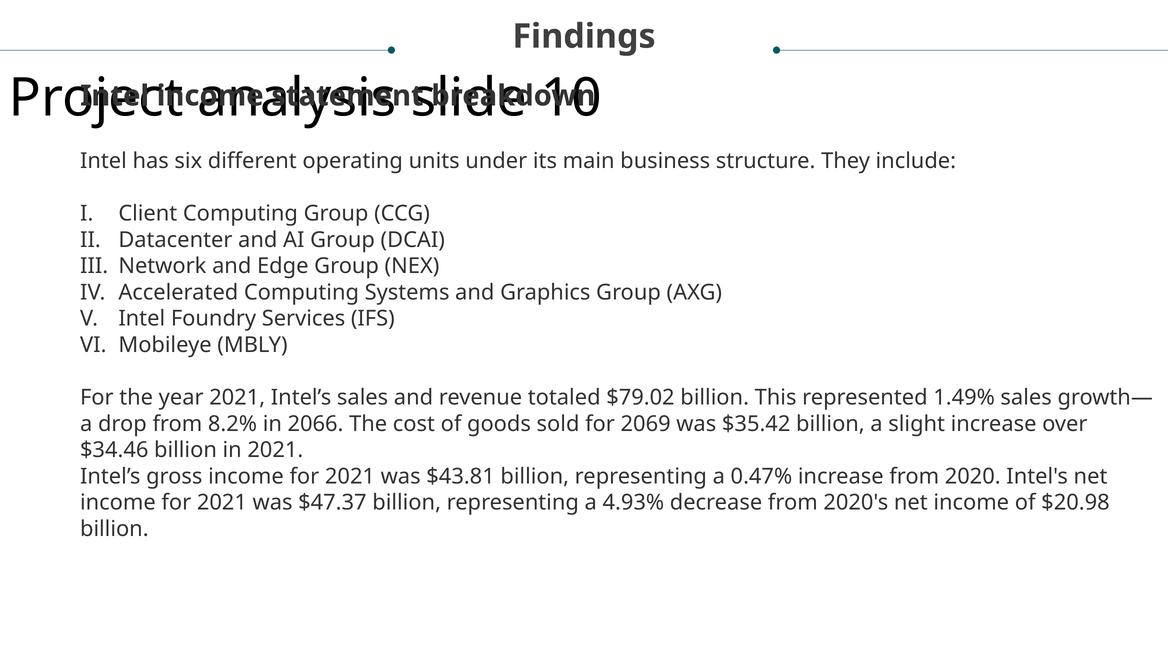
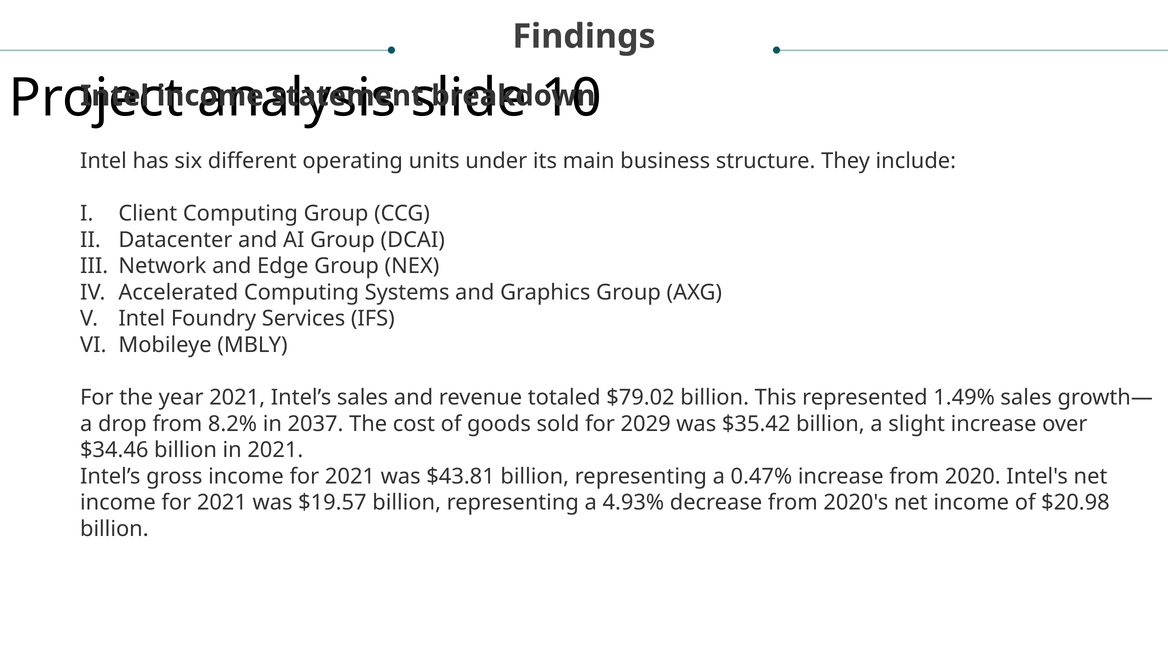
2066: 2066 -> 2037
2069: 2069 -> 2029
$47.37: $47.37 -> $19.57
